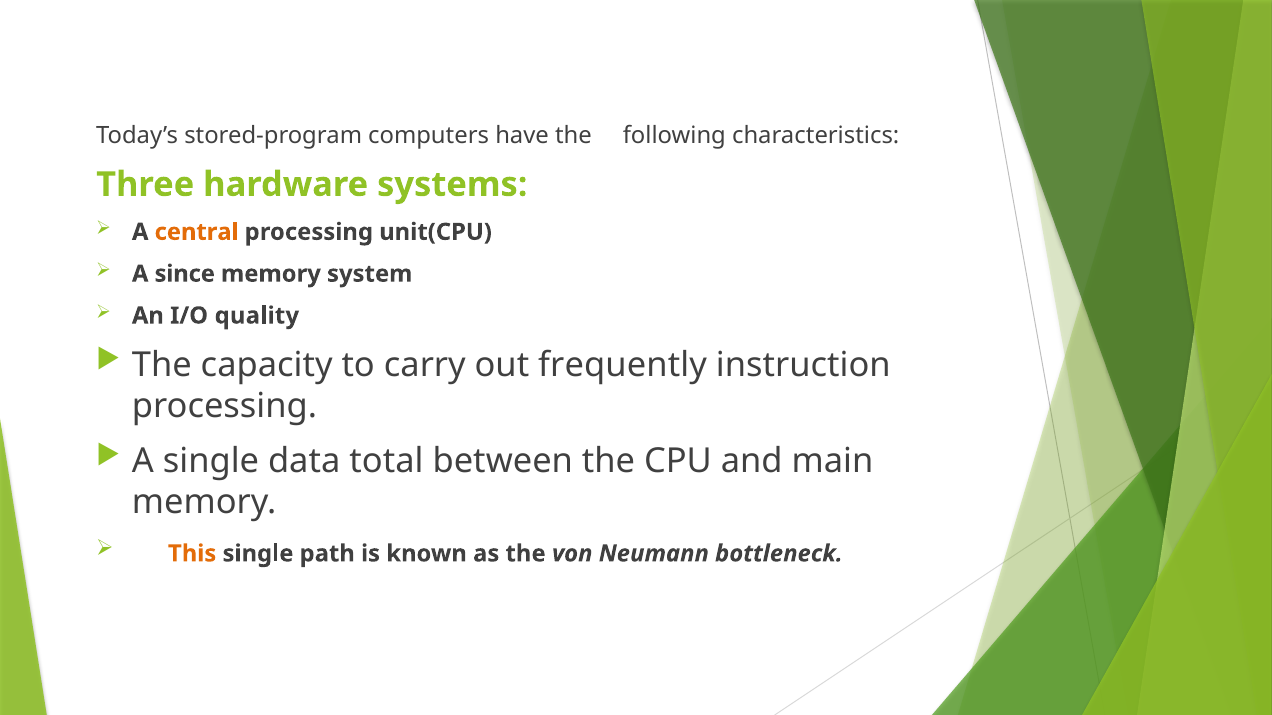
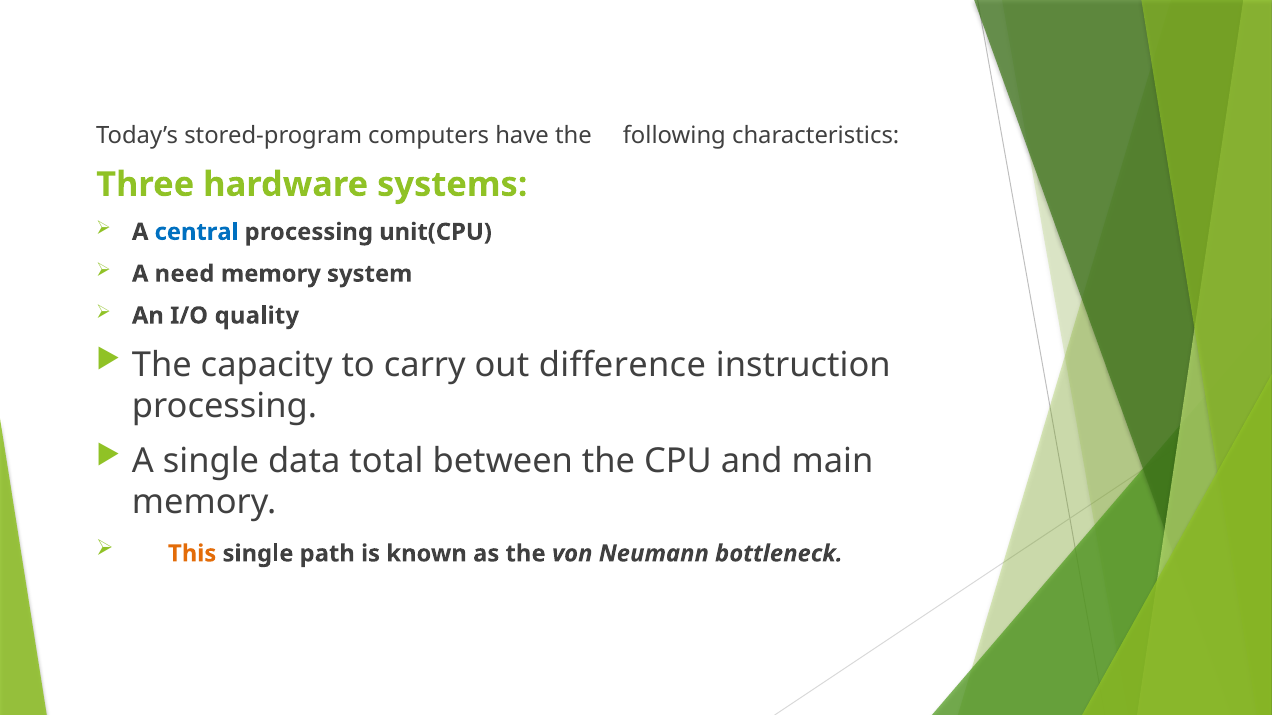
central colour: orange -> blue
since: since -> need
frequently: frequently -> difference
